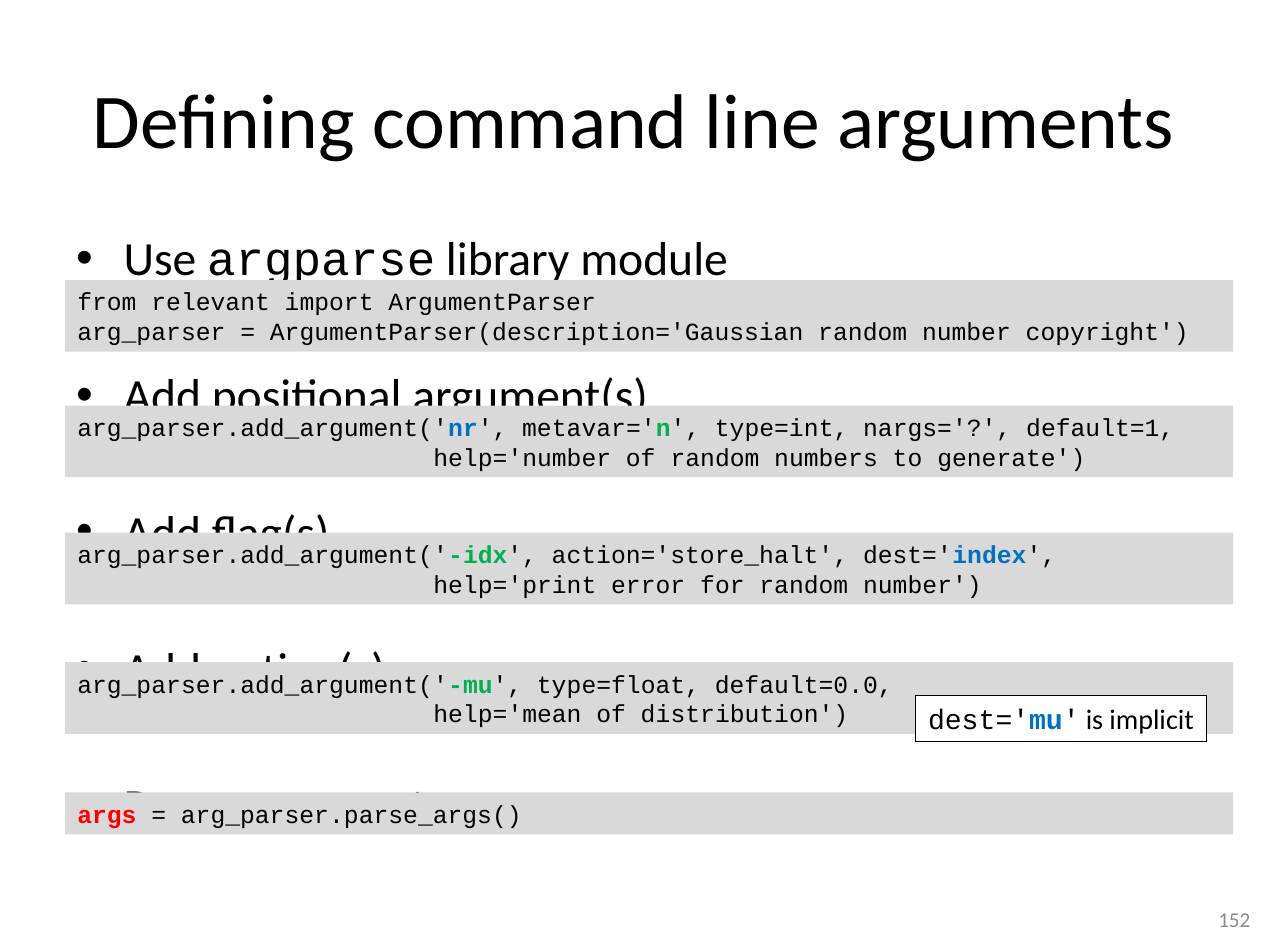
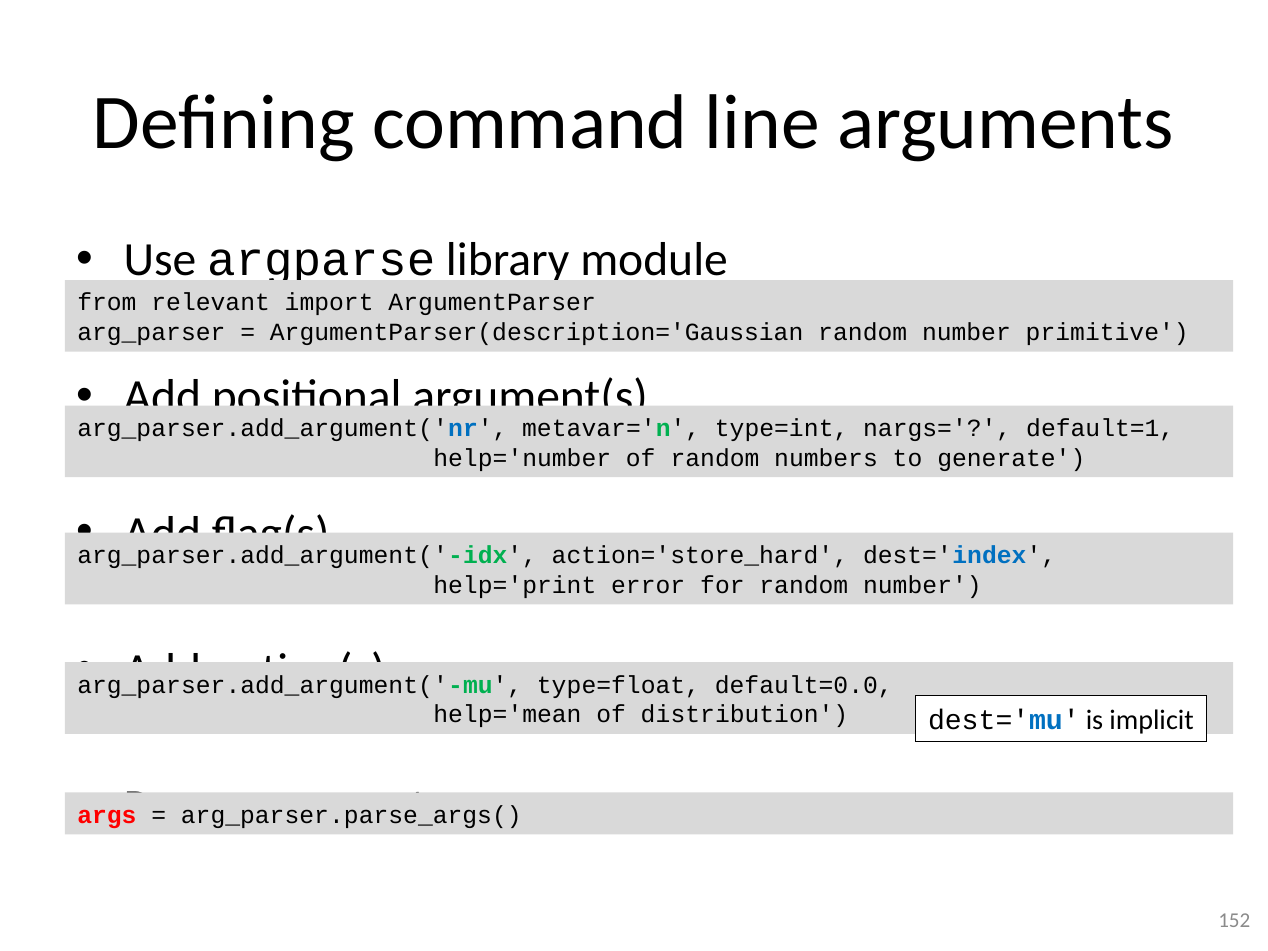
copyright: copyright -> primitive
action='store_halt: action='store_halt -> action='store_hard
